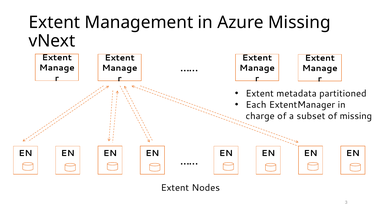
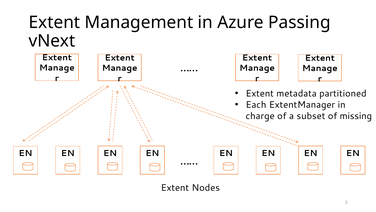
Azure Missing: Missing -> Passing
